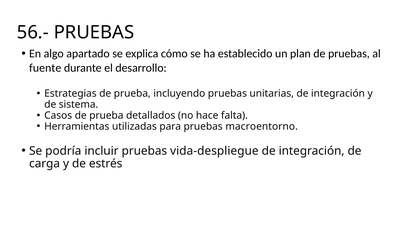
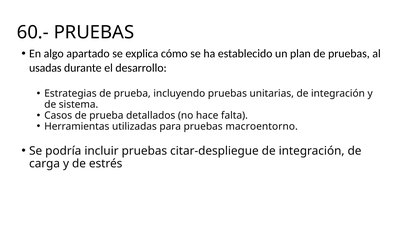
56.-: 56.- -> 60.-
fuente: fuente -> usadas
vida-despliegue: vida-despliegue -> citar-despliegue
